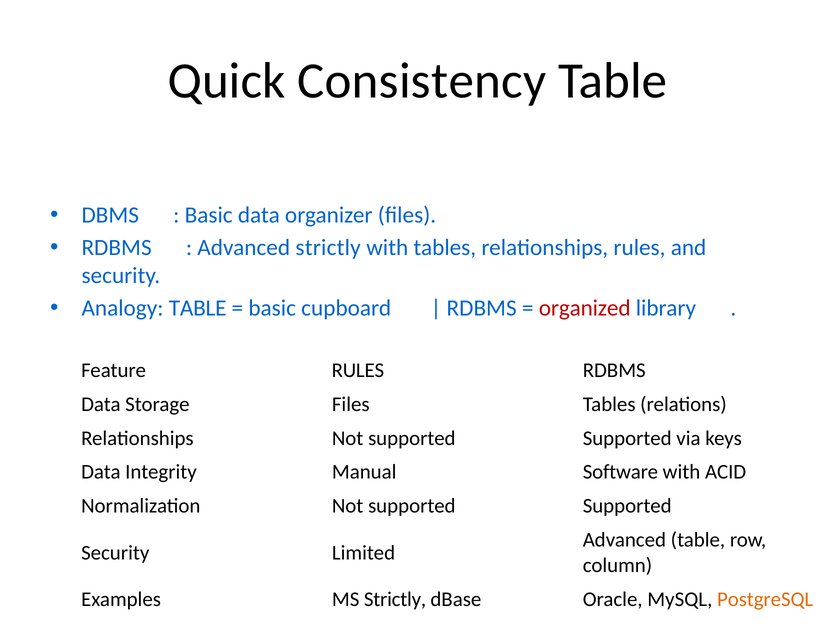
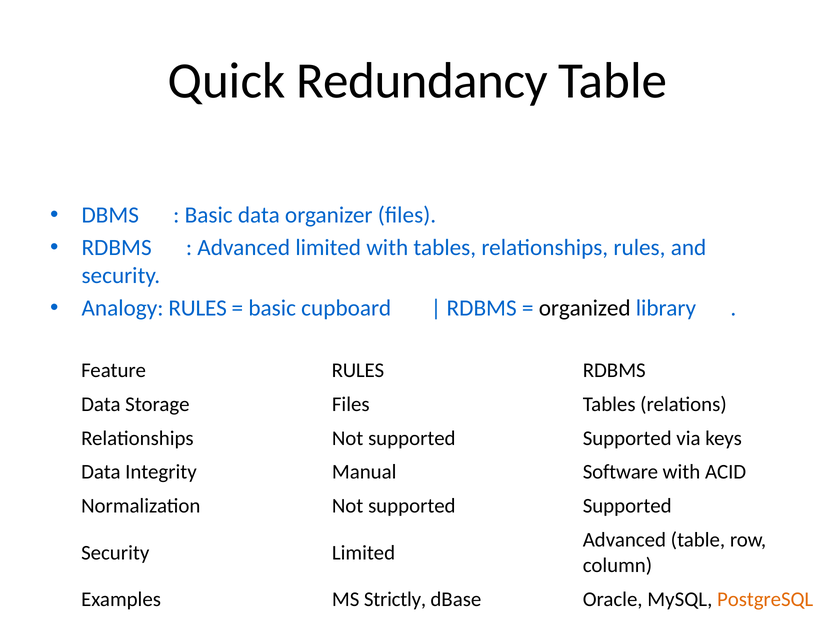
Consistency: Consistency -> Redundancy
Advanced strictly: strictly -> limited
Analogy TABLE: TABLE -> RULES
organized colour: red -> black
